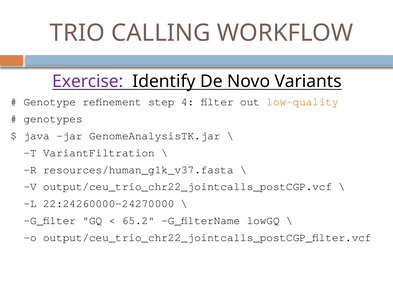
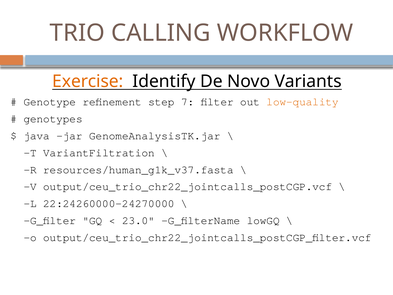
Exercise colour: purple -> orange
4: 4 -> 7
65.2: 65.2 -> 23.0
